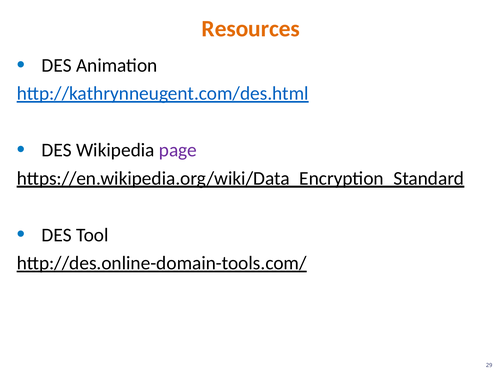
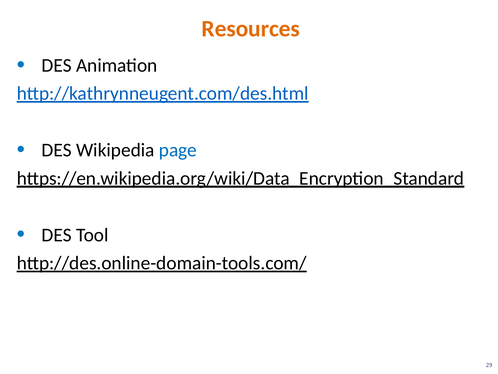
page colour: purple -> blue
